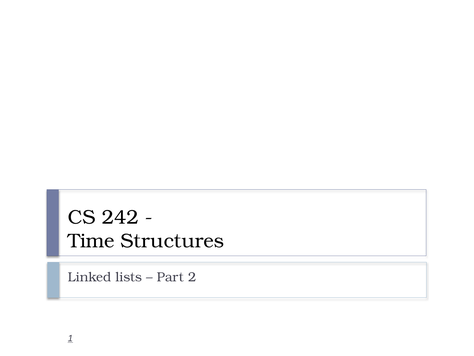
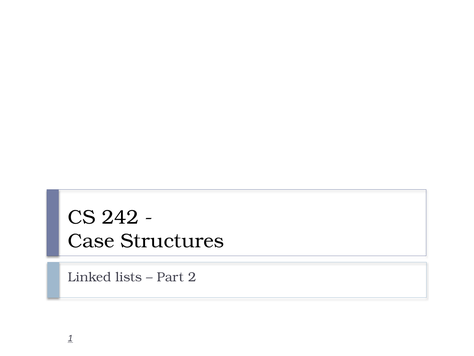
Time: Time -> Case
